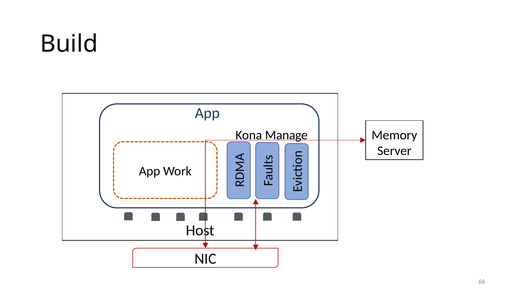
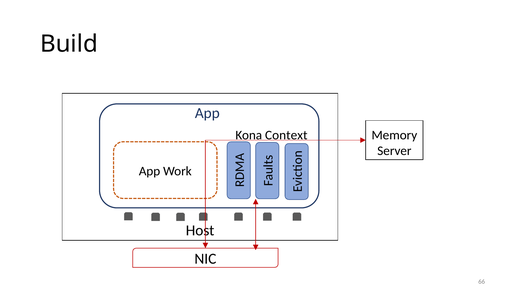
Manage: Manage -> Context
